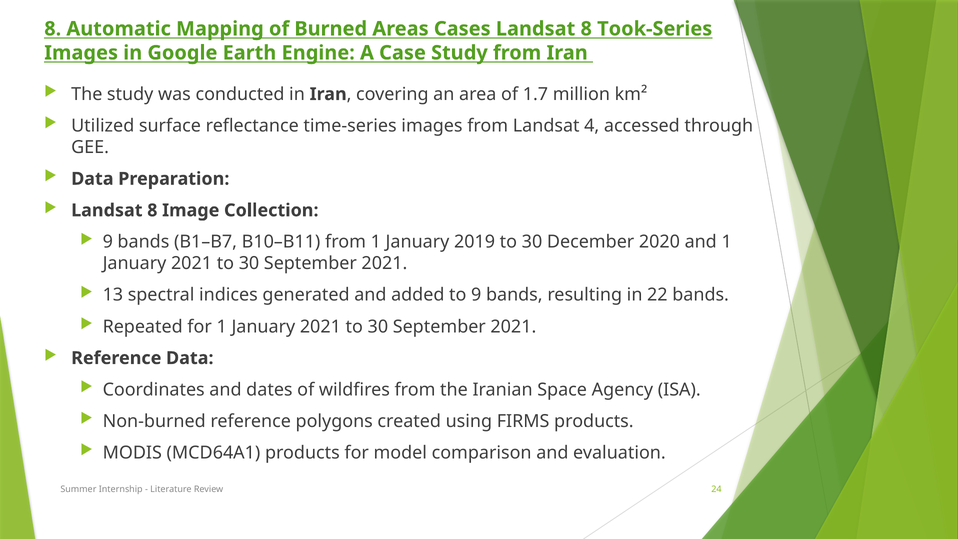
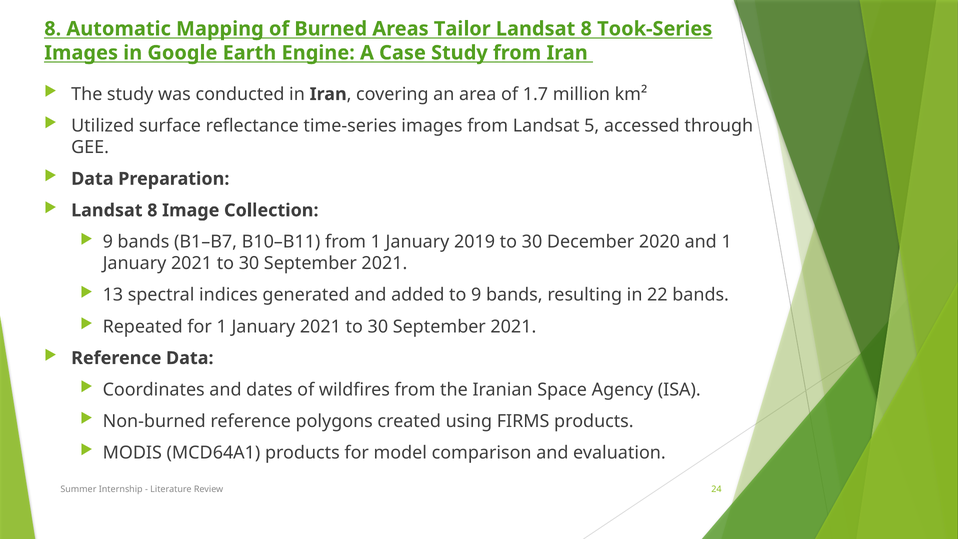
Cases: Cases -> Tailor
4: 4 -> 5
